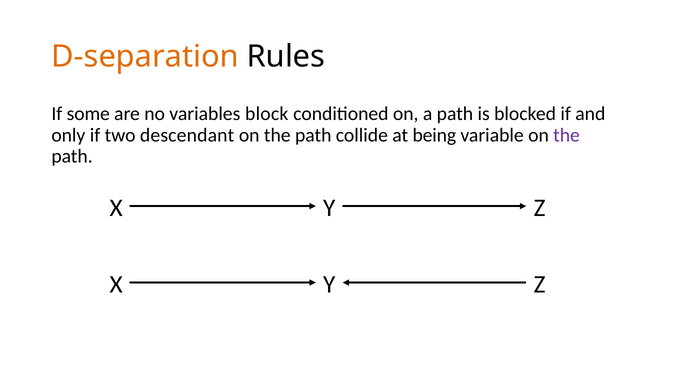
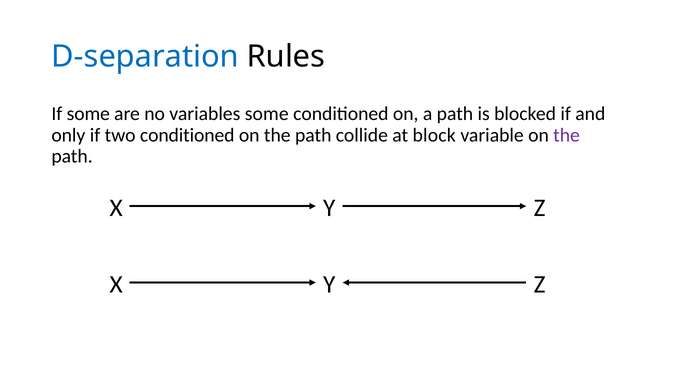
D-separation colour: orange -> blue
variables block: block -> some
two descendant: descendant -> conditioned
being: being -> block
